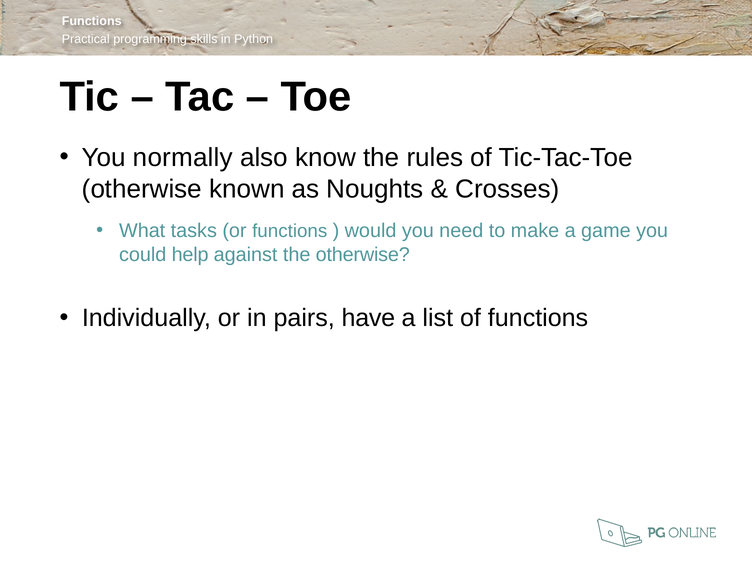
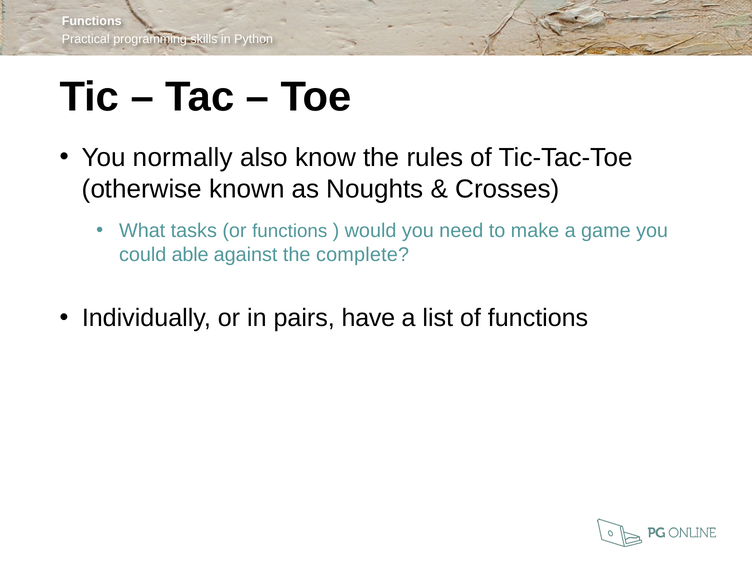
help: help -> able
the otherwise: otherwise -> complete
